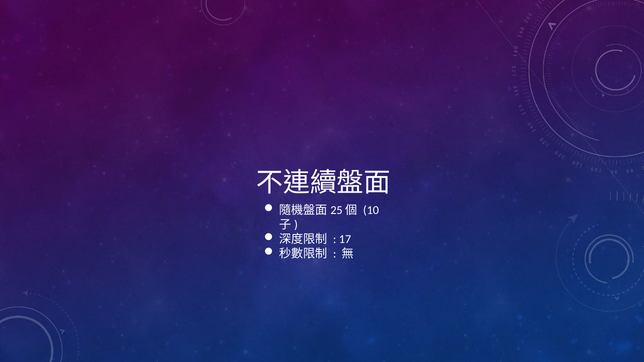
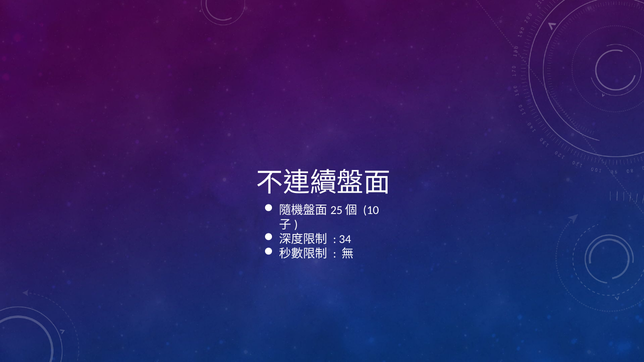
17: 17 -> 34
